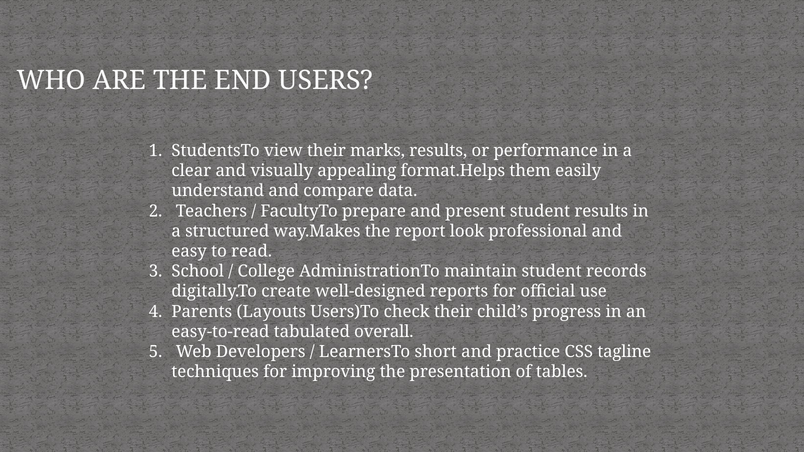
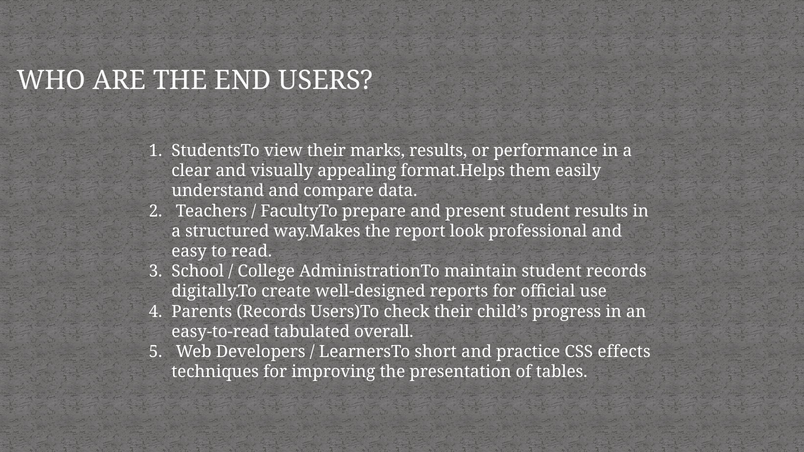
Parents Layouts: Layouts -> Records
tagline: tagline -> effects
